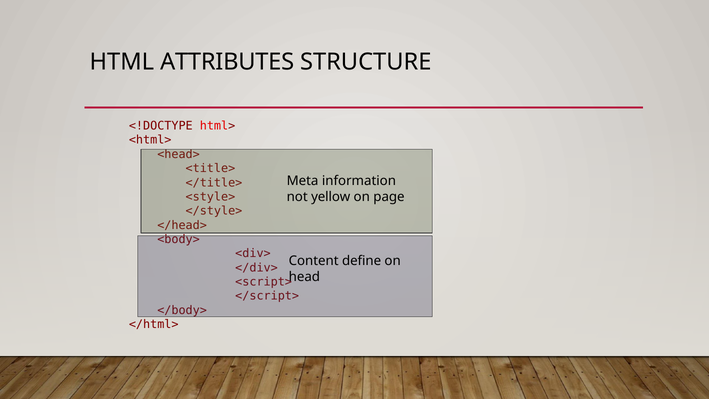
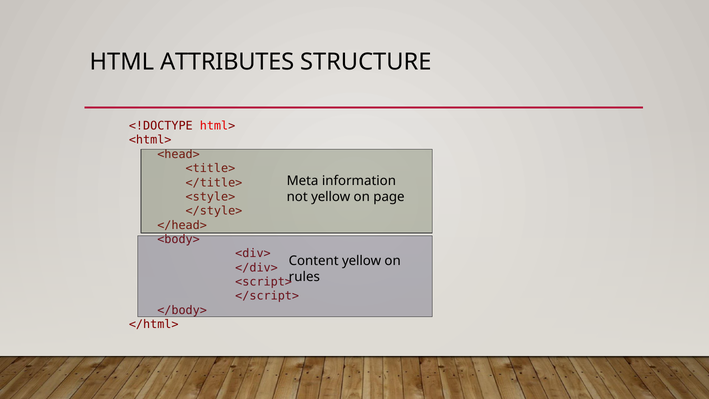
Content define: define -> yellow
head: head -> rules
